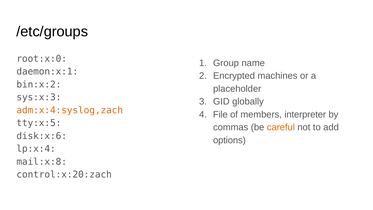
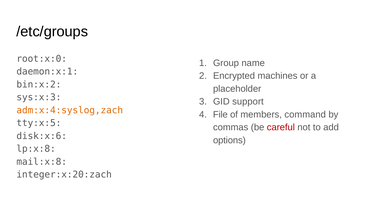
globally: globally -> support
interpreter: interpreter -> command
careful colour: orange -> red
lp:x:4: lp:x:4 -> lp:x:8
control:x:20:zach: control:x:20:zach -> integer:x:20:zach
